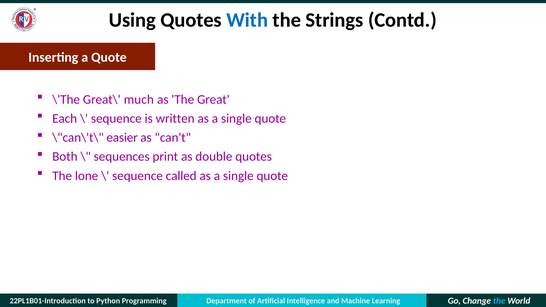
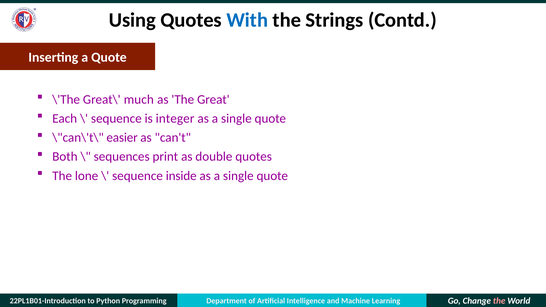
written: written -> integer
called: called -> inside
the at (499, 301) colour: light blue -> pink
